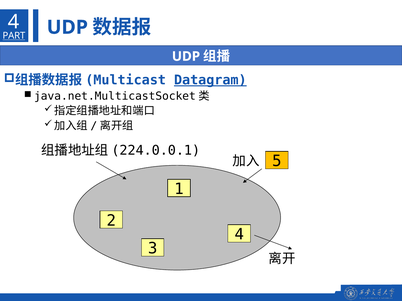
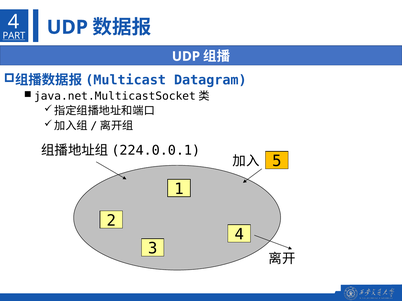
Datagram underline: present -> none
